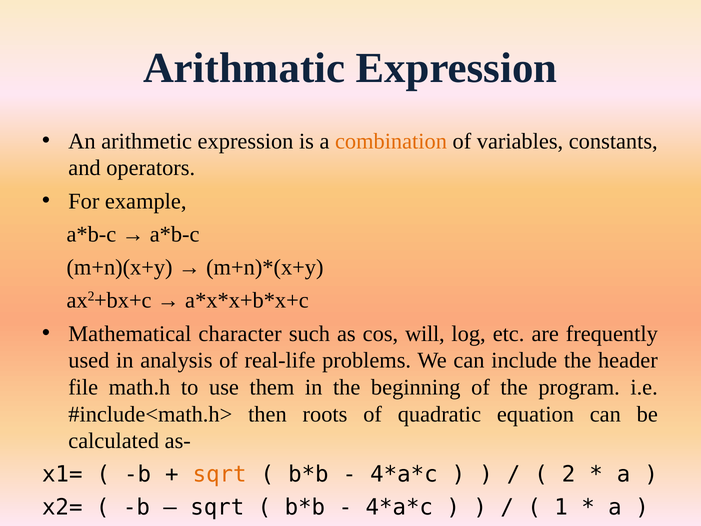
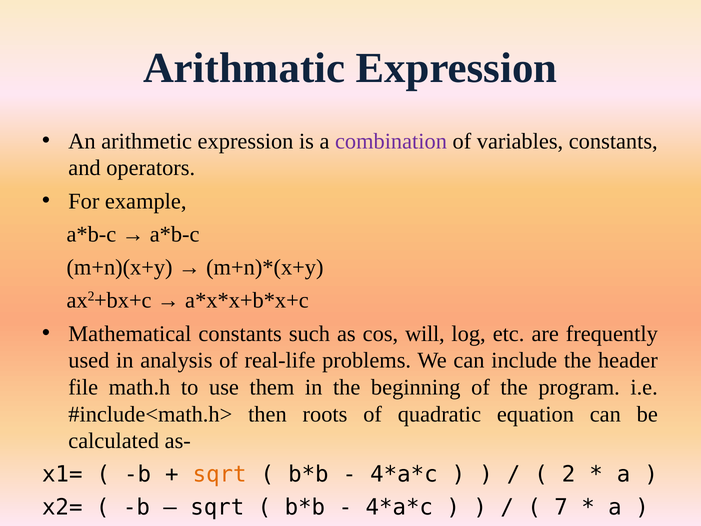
combination colour: orange -> purple
Mathematical character: character -> constants
1: 1 -> 7
